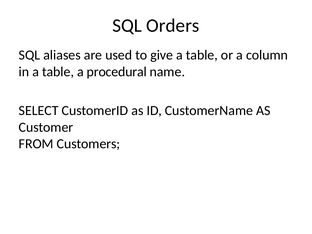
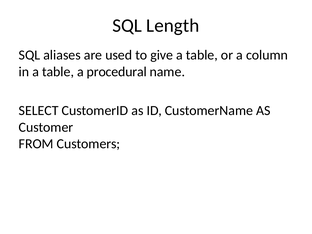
Orders: Orders -> Length
